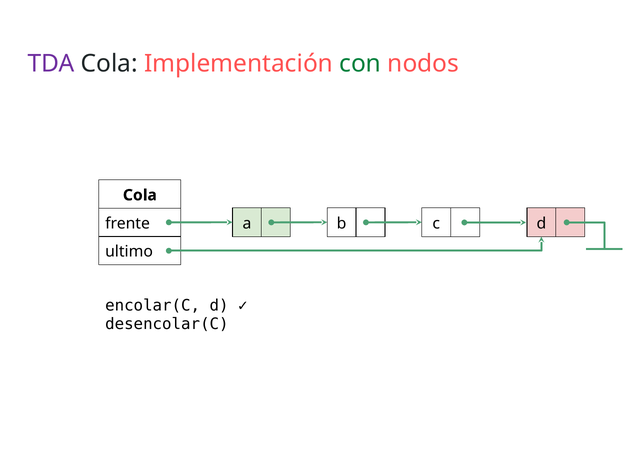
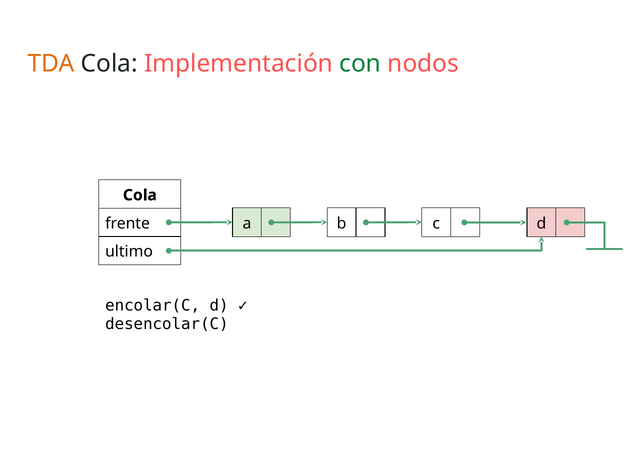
TDA colour: purple -> orange
